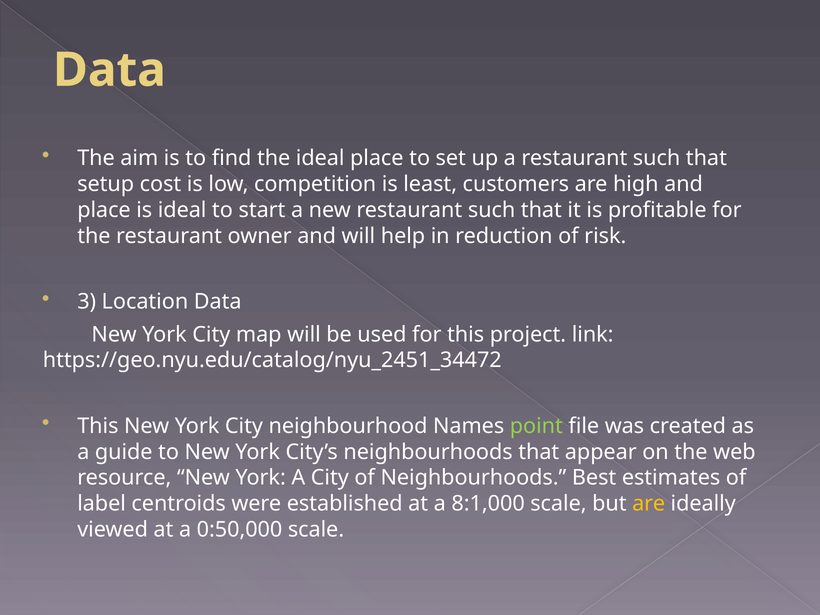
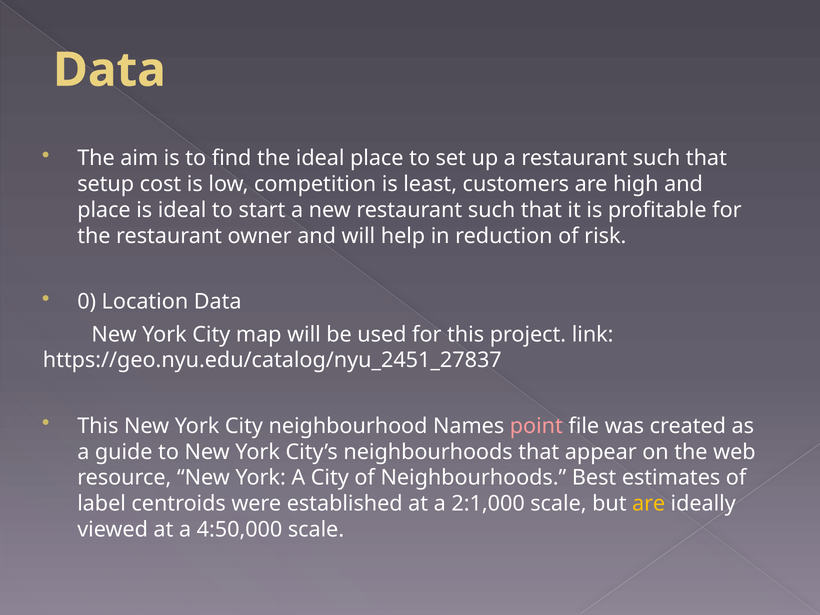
3: 3 -> 0
https://geo.nyu.edu/catalog/nyu_2451_34472: https://geo.nyu.edu/catalog/nyu_2451_34472 -> https://geo.nyu.edu/catalog/nyu_2451_27837
point colour: light green -> pink
8:1,000: 8:1,000 -> 2:1,000
0:50,000: 0:50,000 -> 4:50,000
